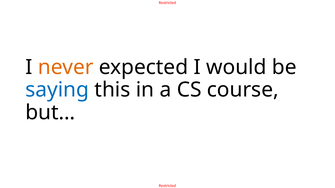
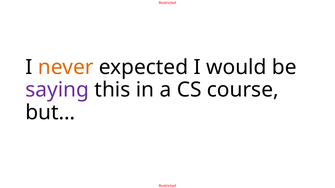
saying colour: blue -> purple
